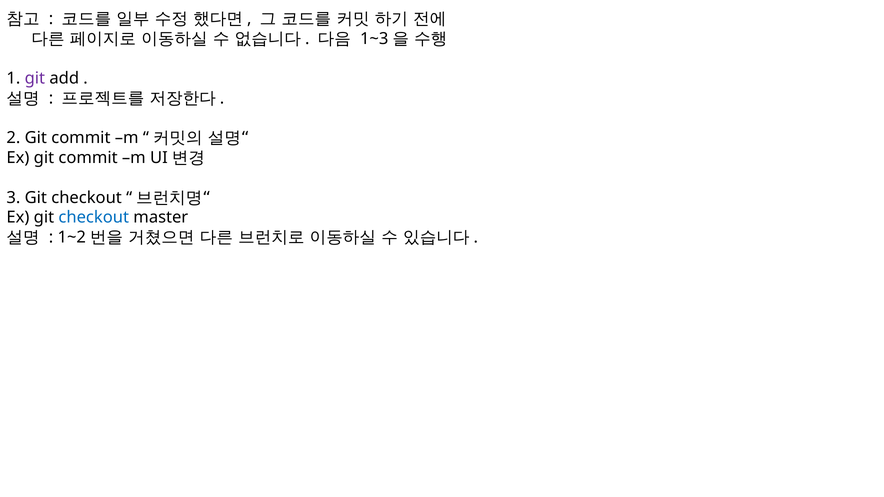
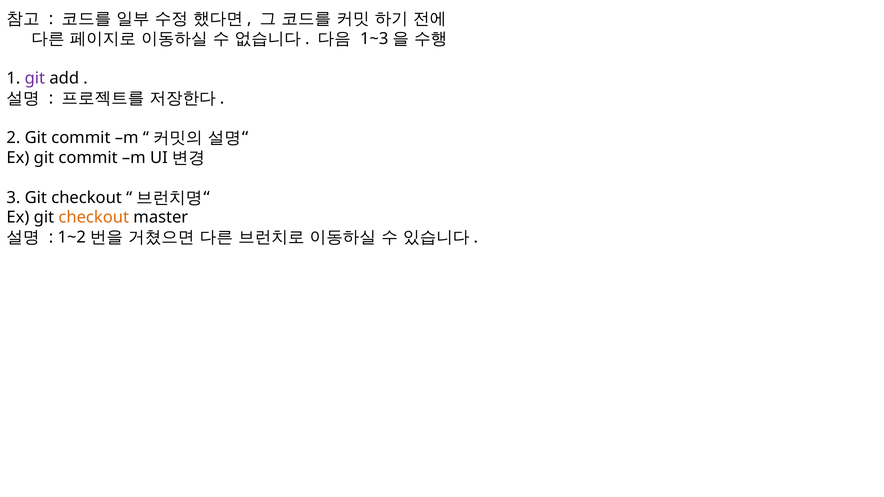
checkout at (94, 218) colour: blue -> orange
